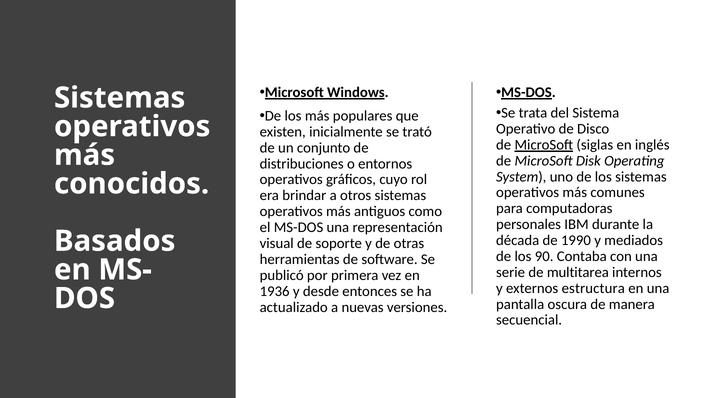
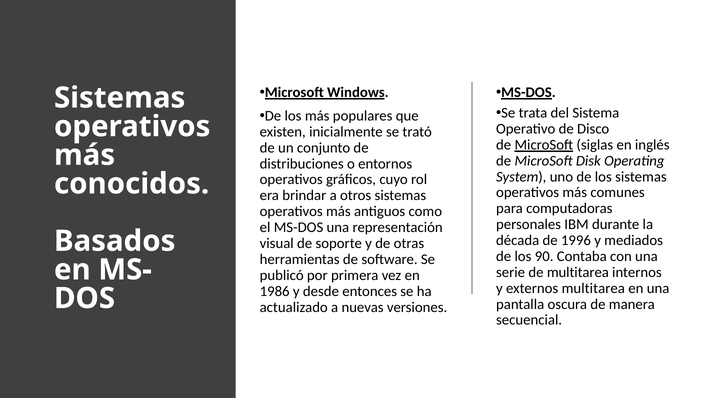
1990: 1990 -> 1996
externos estructura: estructura -> multitarea
1936: 1936 -> 1986
